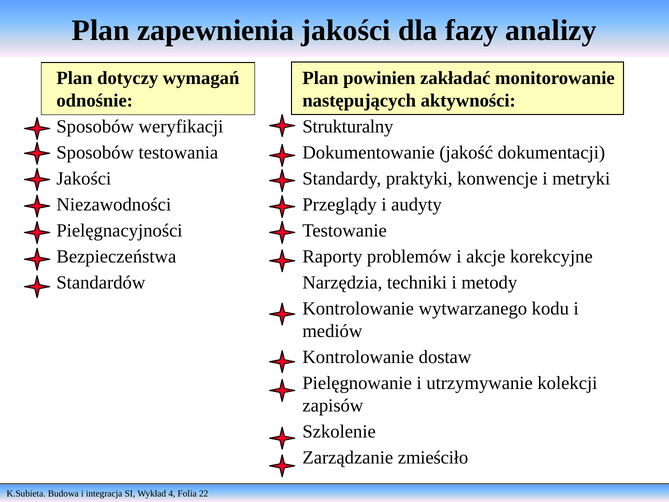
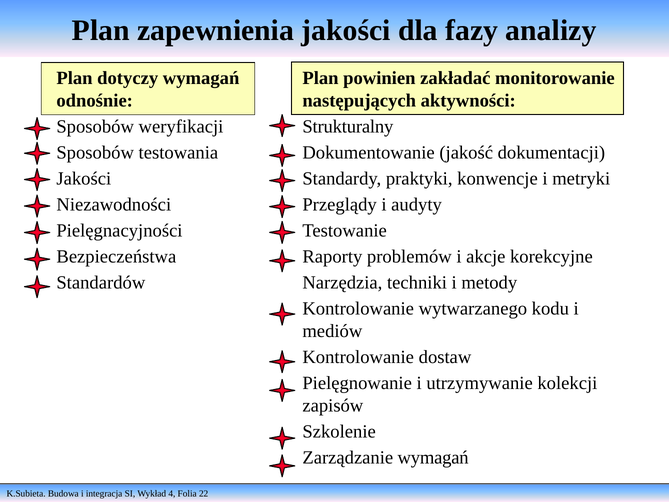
Zarządzanie zmieściło: zmieściło -> wymagań
